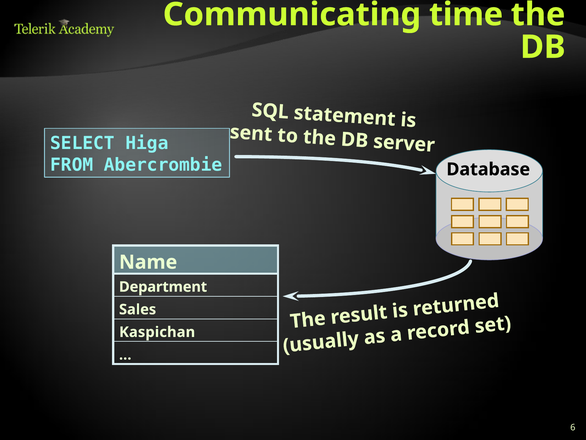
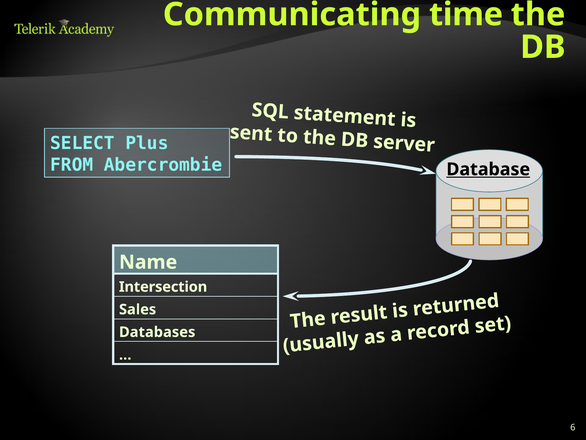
Higa: Higa -> Plus
Database underline: none -> present
Department: Department -> Intersection
Kaspichan: Kaspichan -> Databases
